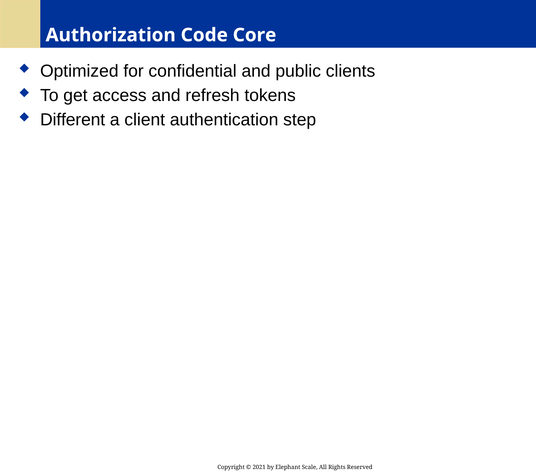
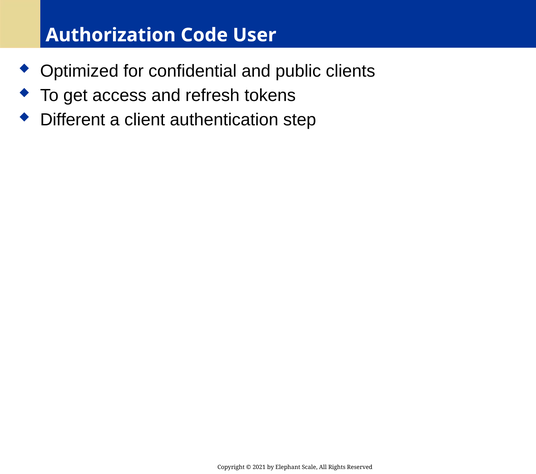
Core: Core -> User
